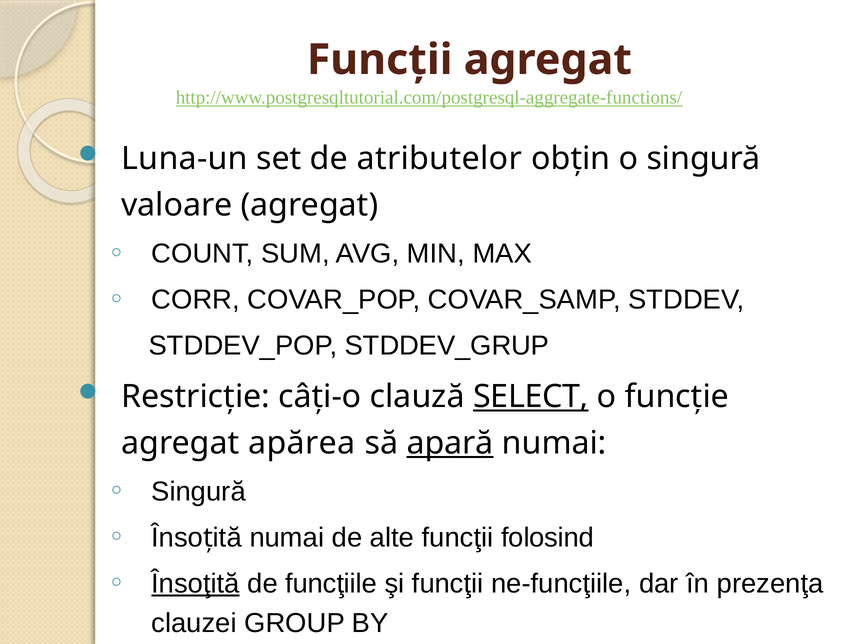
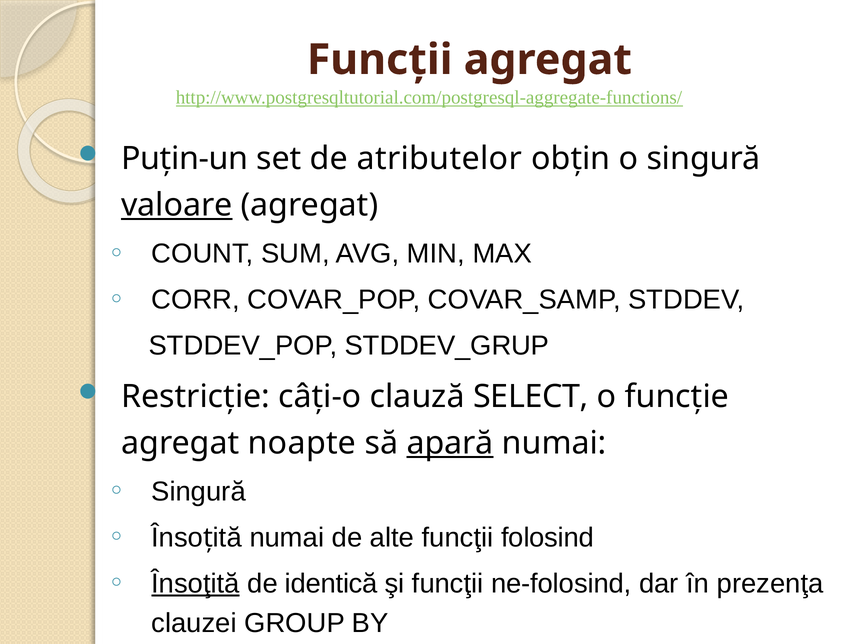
Luna-un: Luna-un -> Puţin-un
valoare underline: none -> present
SELECT underline: present -> none
apărea: apărea -> noapte
funcţiile: funcţiile -> identică
ne-funcţiile: ne-funcţiile -> ne-folosind
